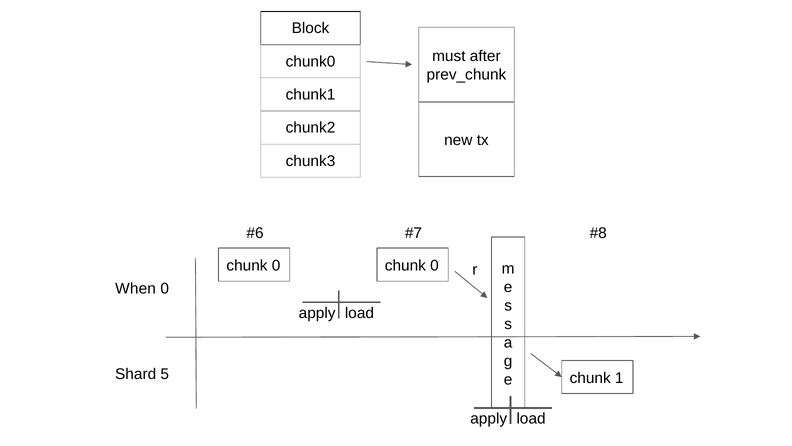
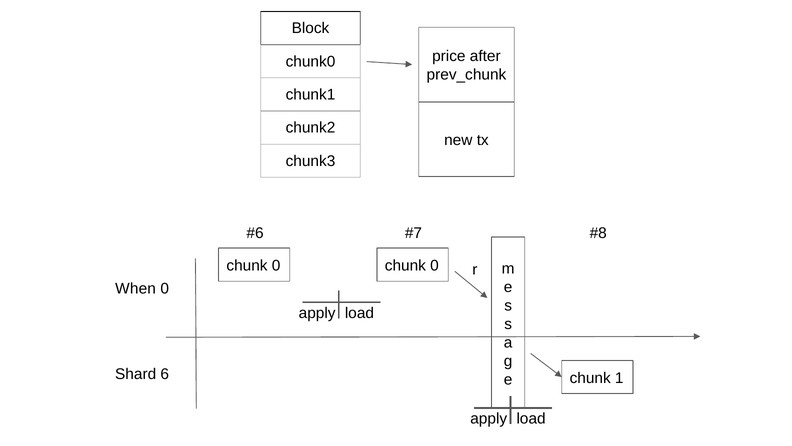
must: must -> price
5: 5 -> 6
